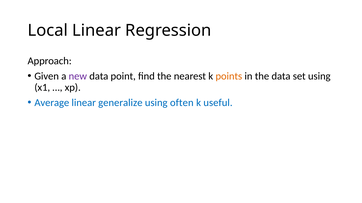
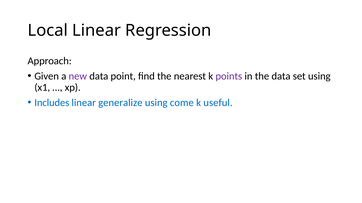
points colour: orange -> purple
Average: Average -> Includes
often: often -> come
